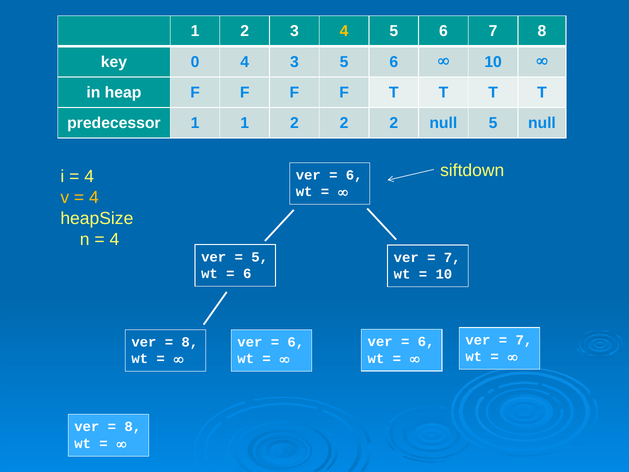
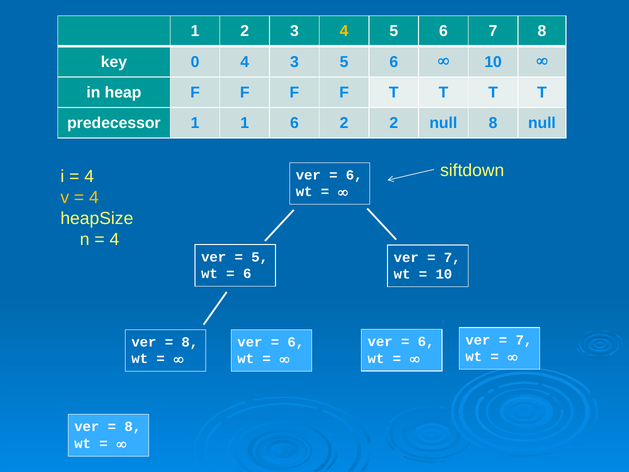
1 1 2: 2 -> 6
null 5: 5 -> 8
